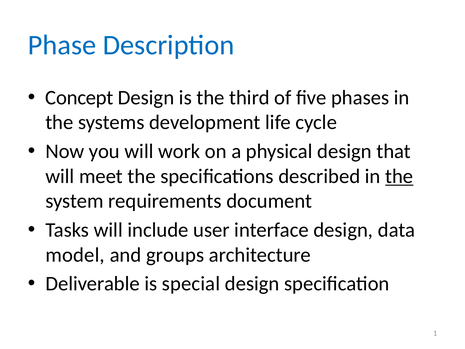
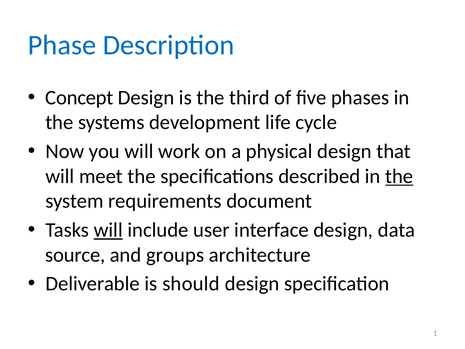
will at (108, 230) underline: none -> present
model: model -> source
special: special -> should
